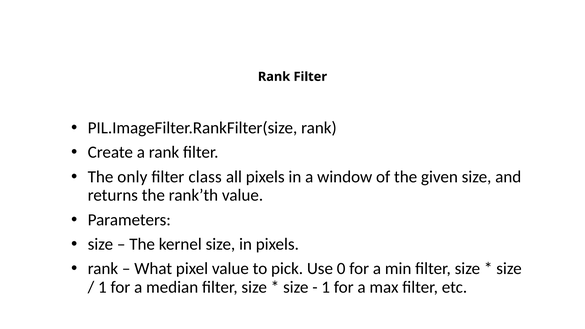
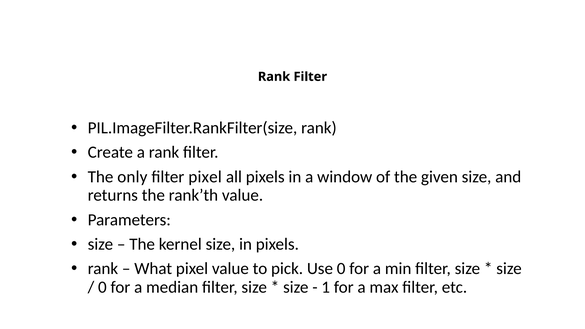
filter class: class -> pixel
1 at (102, 287): 1 -> 0
